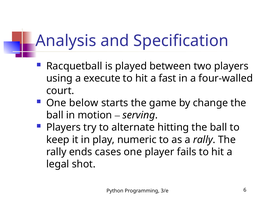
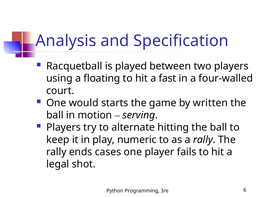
execute: execute -> floating
below: below -> would
change: change -> written
